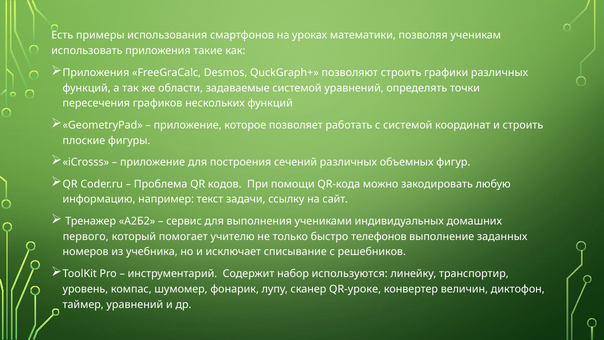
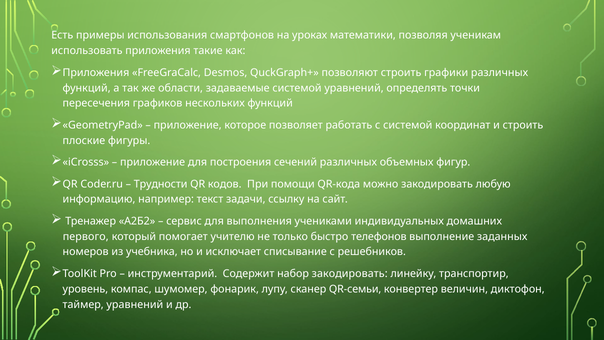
Проблема: Проблема -> Трудности
набор используются: используются -> закодировать
QR-уроке: QR-уроке -> QR-семьи
